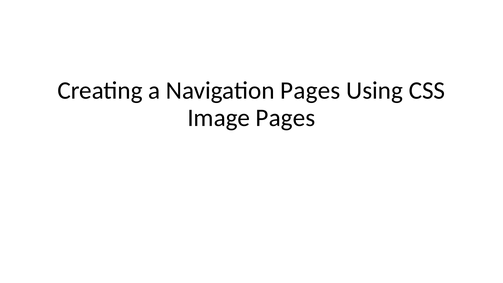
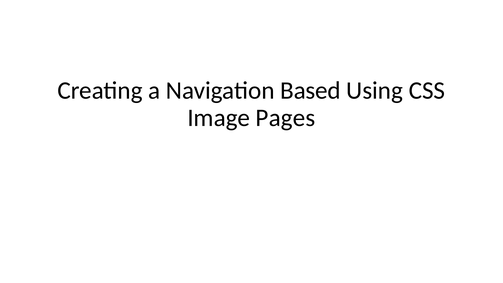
Navigation Pages: Pages -> Based
